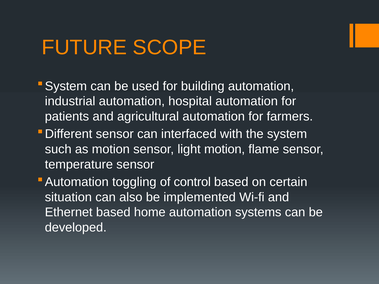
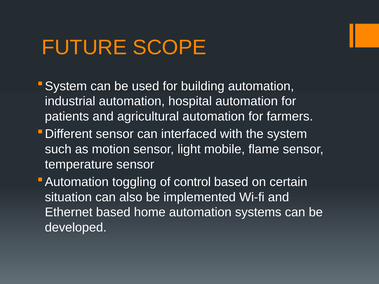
light motion: motion -> mobile
